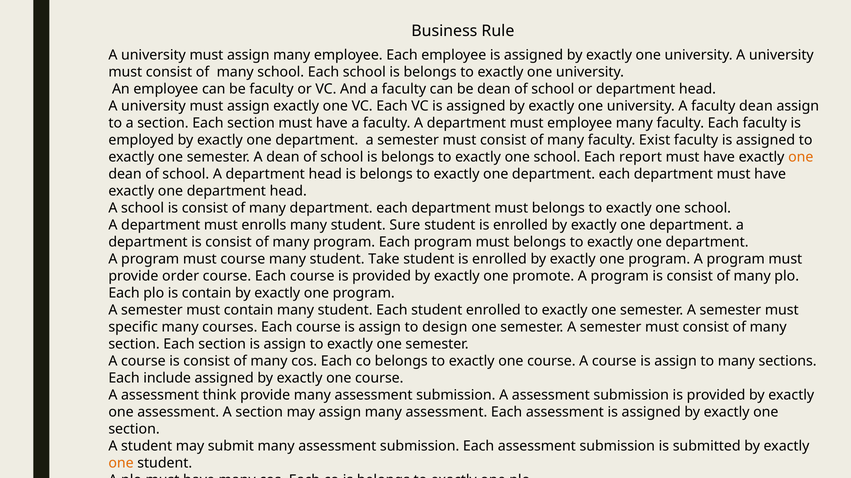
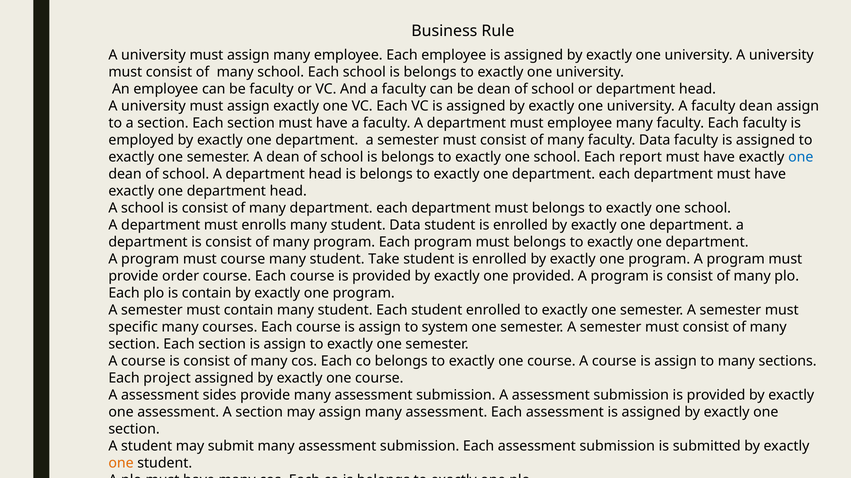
faculty Exist: Exist -> Data
one at (801, 157) colour: orange -> blue
student Sure: Sure -> Data
one promote: promote -> provided
design: design -> system
include: include -> project
think: think -> sides
